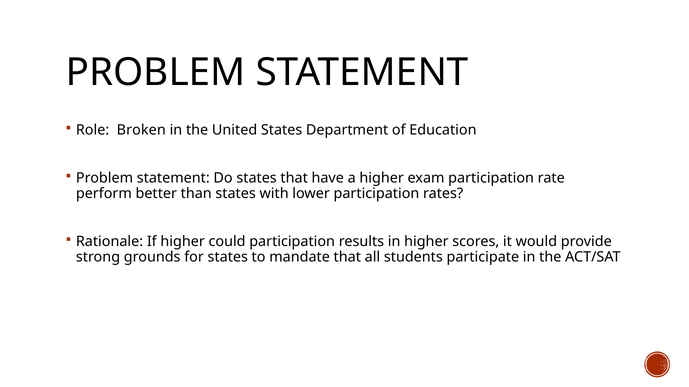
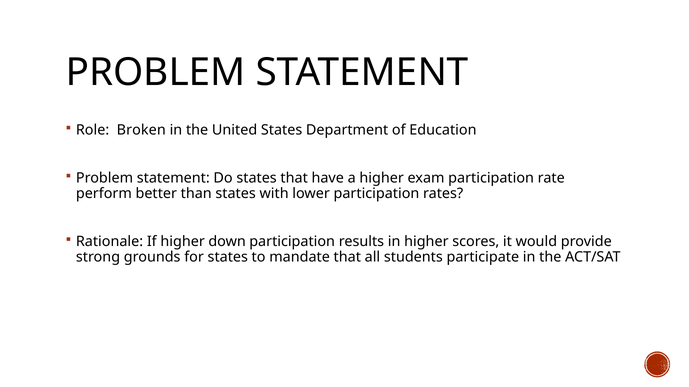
could: could -> down
